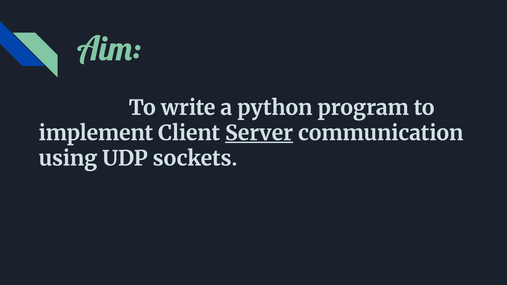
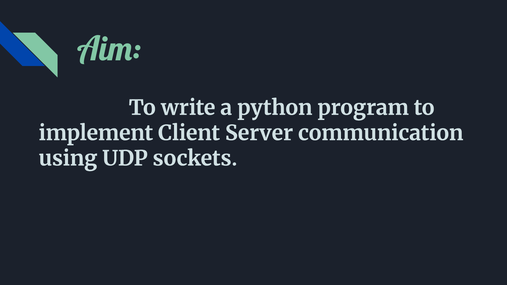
Server underline: present -> none
